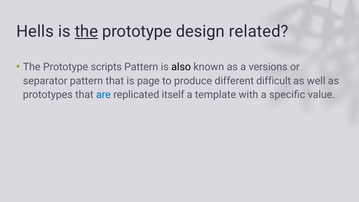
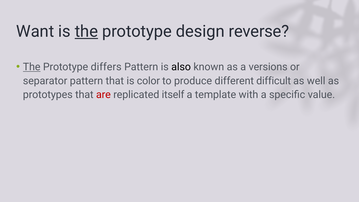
Hells: Hells -> Want
related: related -> reverse
The at (32, 67) underline: none -> present
scripts: scripts -> differs
page: page -> color
are colour: blue -> red
